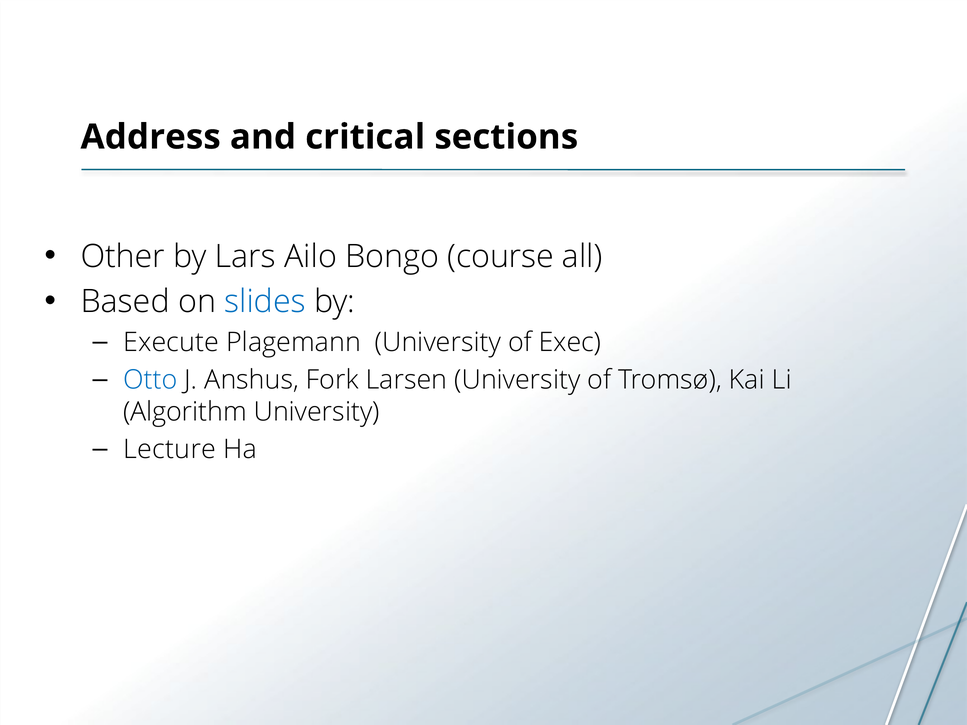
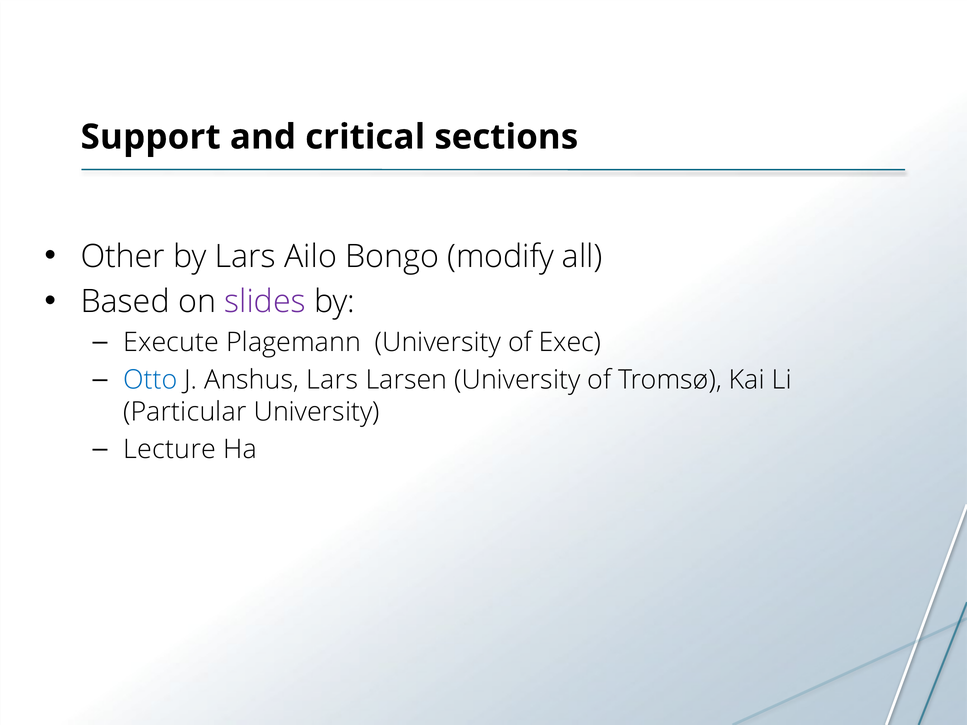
Address: Address -> Support
course: course -> modify
slides colour: blue -> purple
Anshus Fork: Fork -> Lars
Algorithm: Algorithm -> Particular
